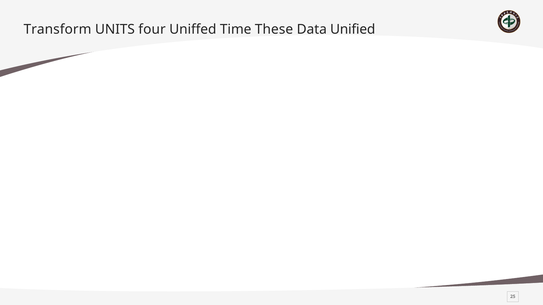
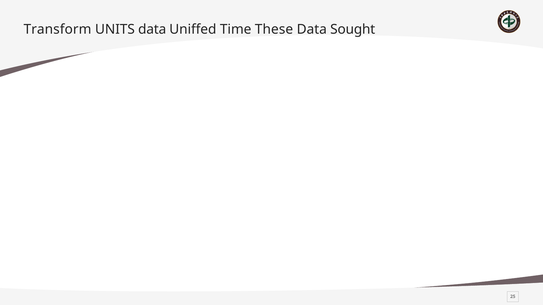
UNITS four: four -> data
Unified: Unified -> Sought
